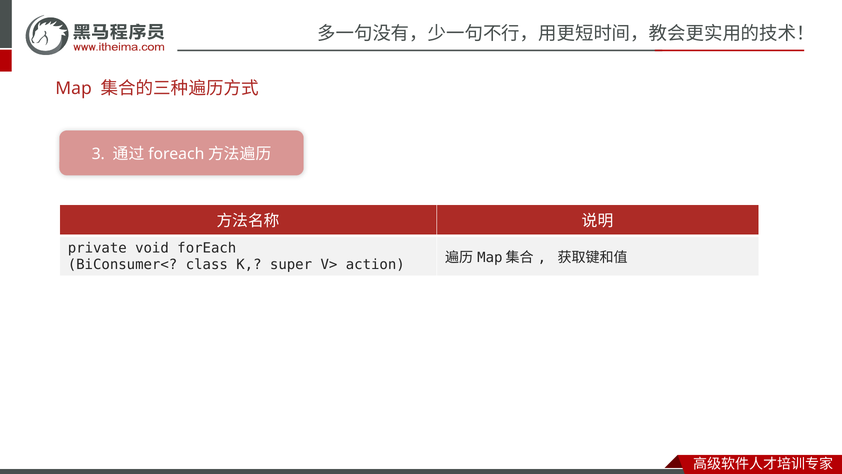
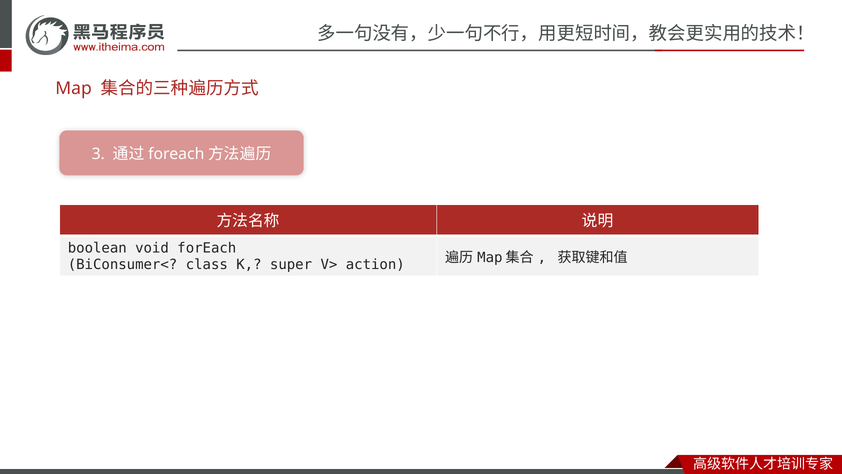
private: private -> boolean
